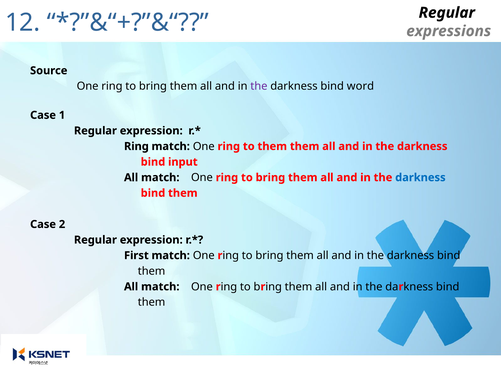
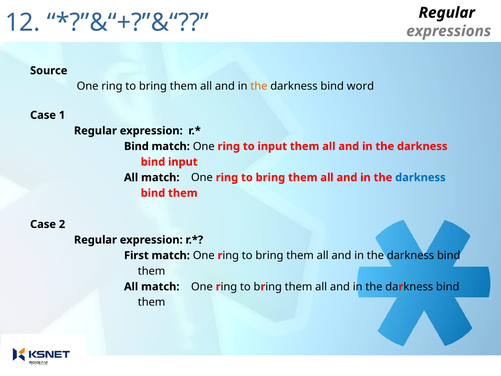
the at (259, 86) colour: purple -> orange
Ring at (136, 146): Ring -> Bind
to them: them -> input
